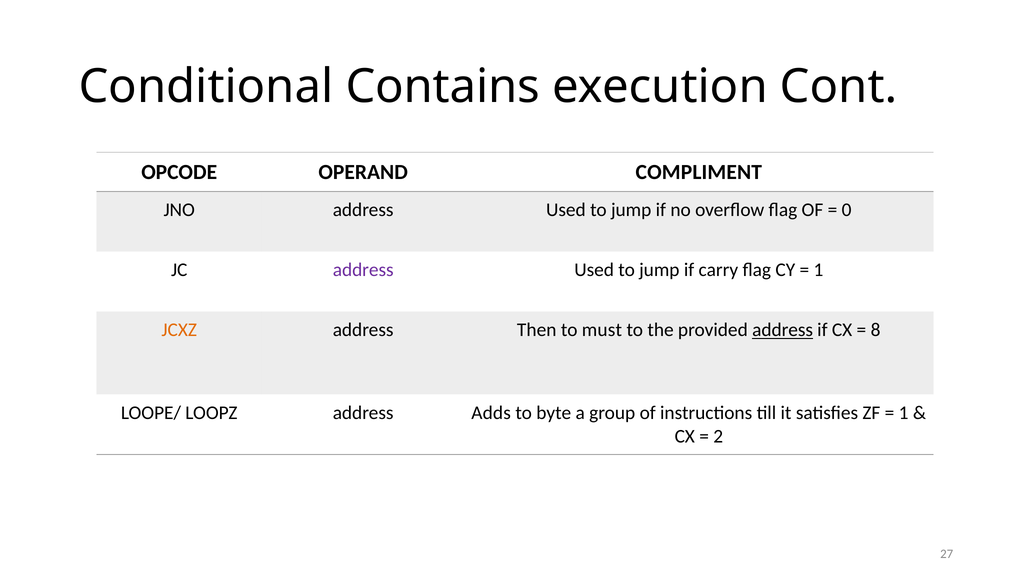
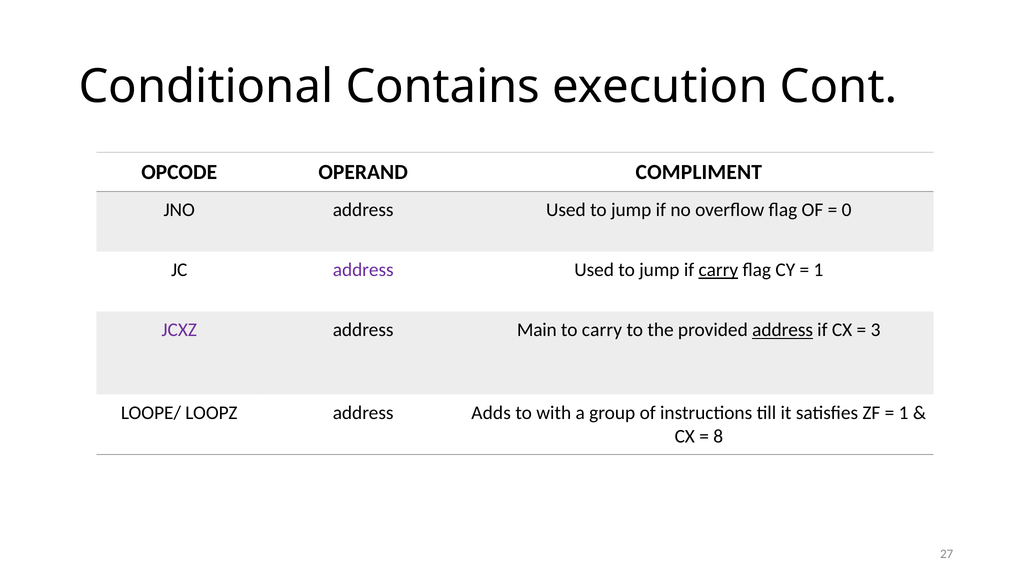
carry at (718, 270) underline: none -> present
JCXZ colour: orange -> purple
Then: Then -> Main
to must: must -> carry
8: 8 -> 3
byte: byte -> with
2: 2 -> 8
